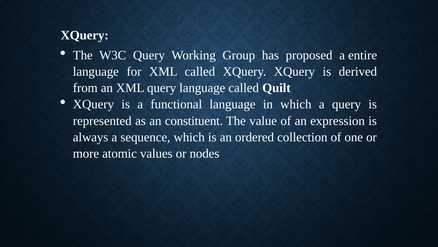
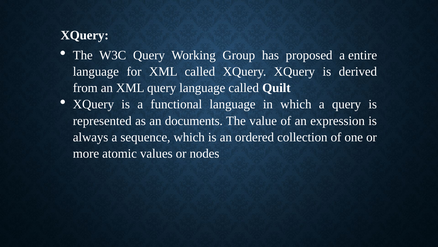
constituent: constituent -> documents
